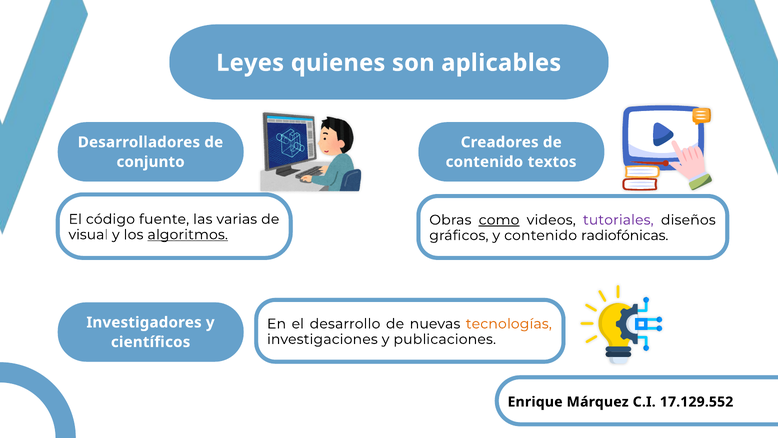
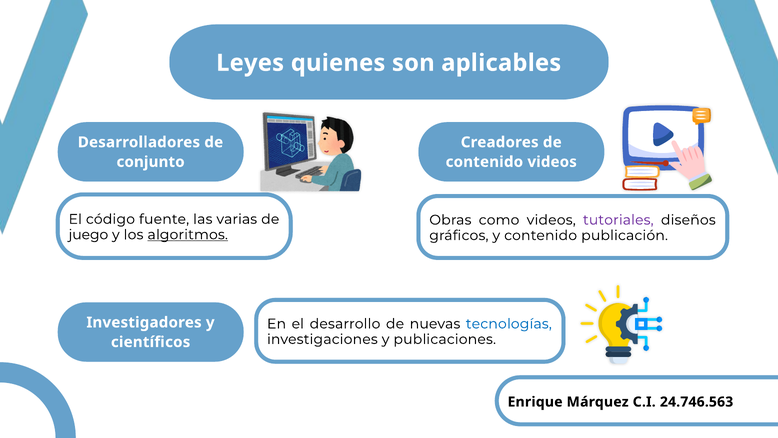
contenido textos: textos -> videos
como underline: present -> none
visual: visual -> juego
radiofónicas: radiofónicas -> publicación
tecnologías colour: orange -> blue
17.129.552: 17.129.552 -> 24.746.563
